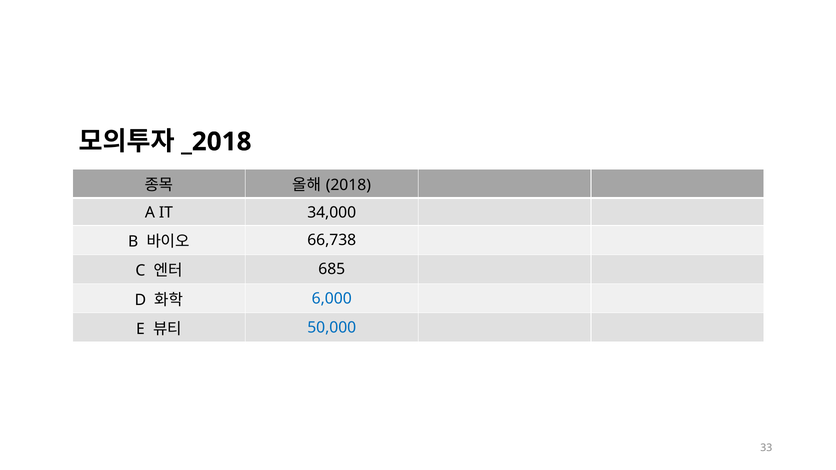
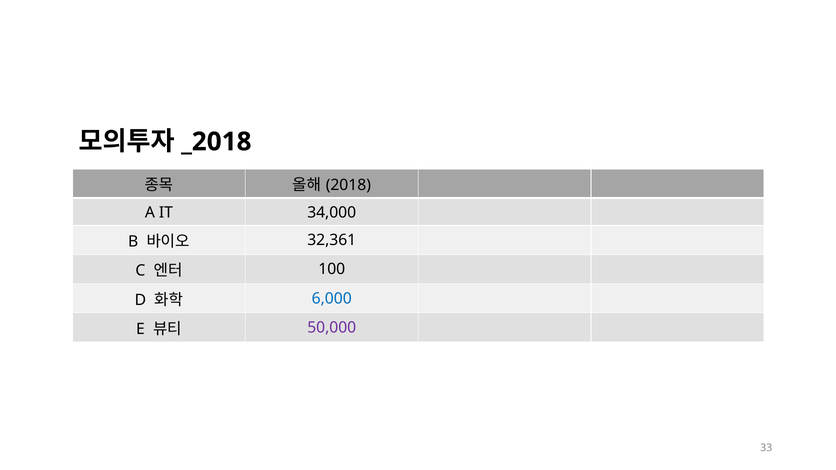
66,738: 66,738 -> 32,361
685: 685 -> 100
50,000 colour: blue -> purple
